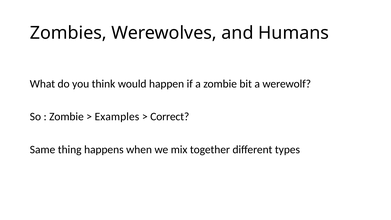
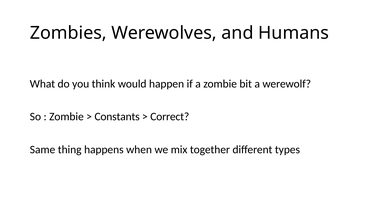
Examples: Examples -> Constants
